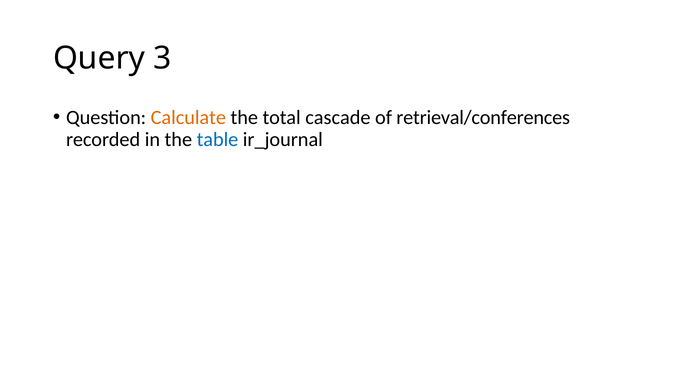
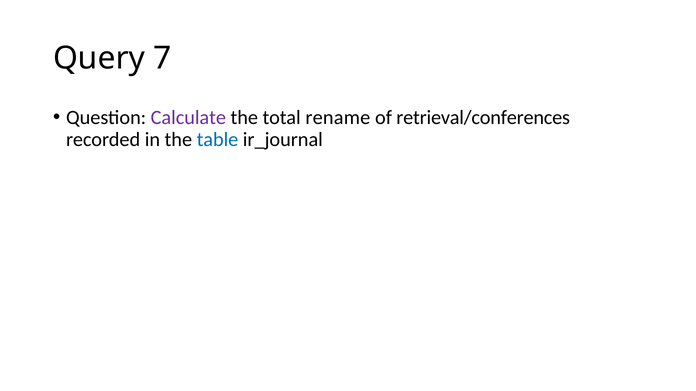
3: 3 -> 7
Calculate colour: orange -> purple
cascade: cascade -> rename
